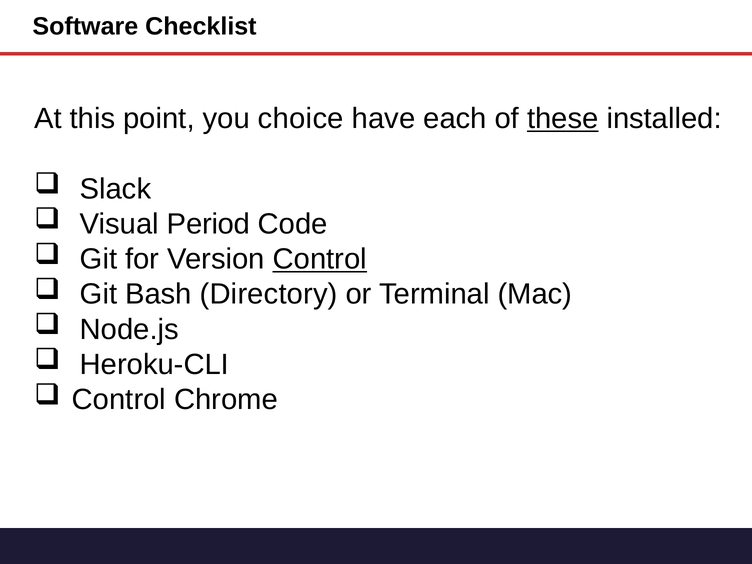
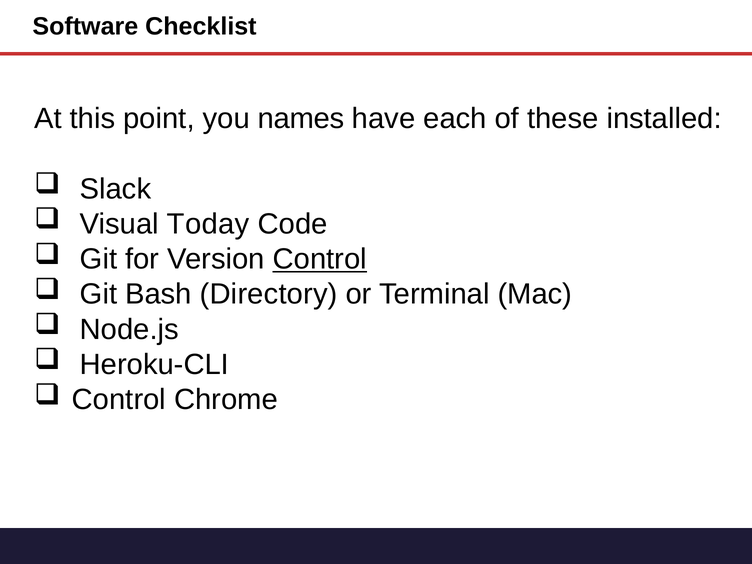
choice: choice -> names
these underline: present -> none
Period: Period -> Today
